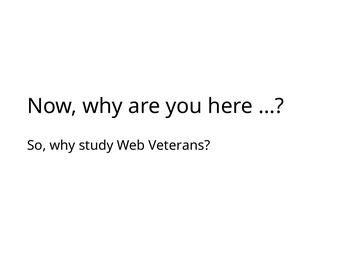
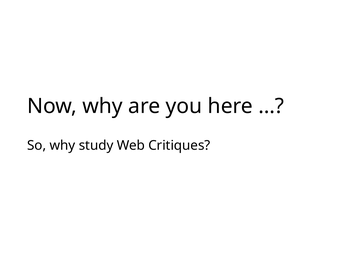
Veterans: Veterans -> Critiques
